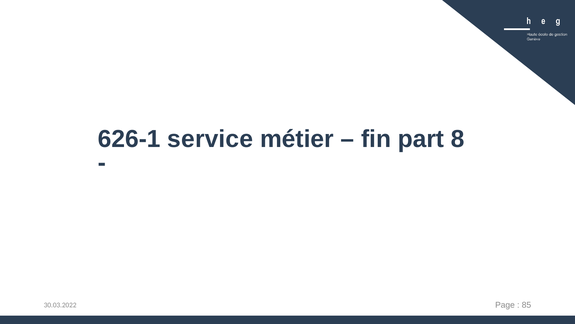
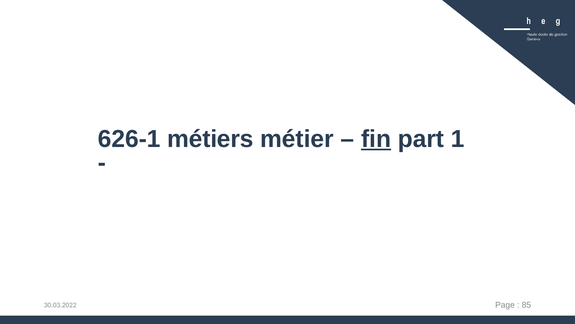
service: service -> métiers
fin underline: none -> present
8: 8 -> 1
